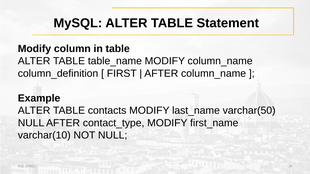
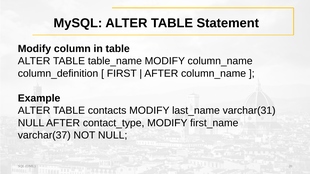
varchar(50: varchar(50 -> varchar(31
varchar(10: varchar(10 -> varchar(37
